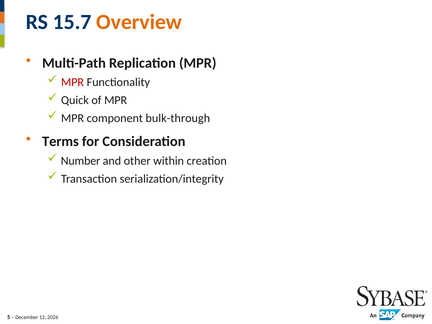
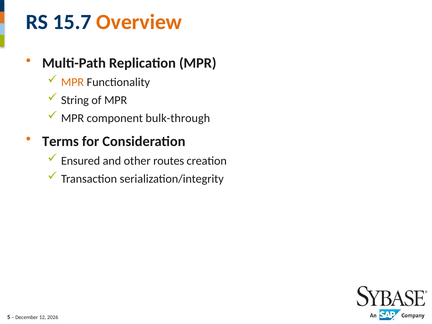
MPR at (73, 82) colour: red -> orange
Quick: Quick -> String
Number: Number -> Ensured
within: within -> routes
